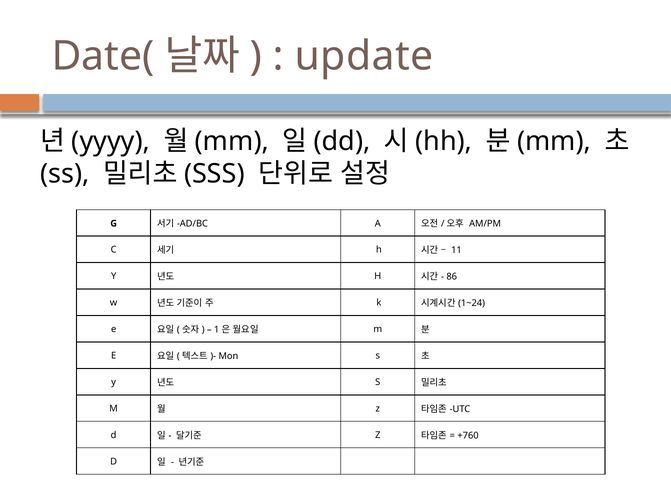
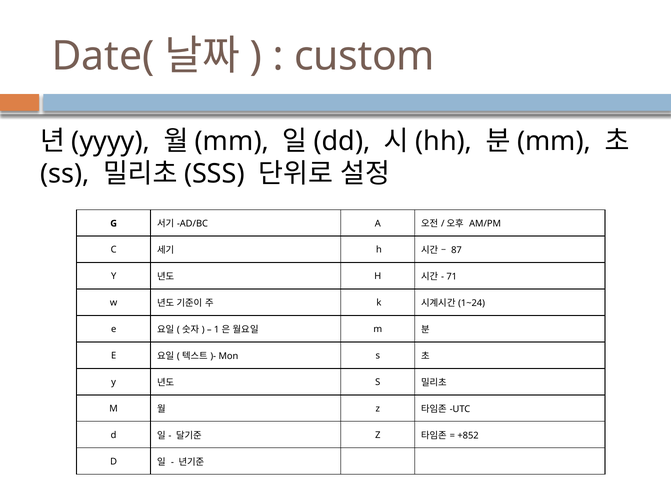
update: update -> custom
11: 11 -> 87
86: 86 -> 71
+760: +760 -> +852
